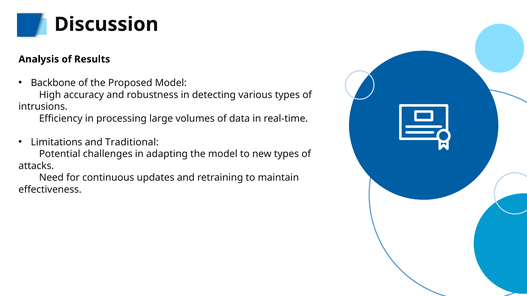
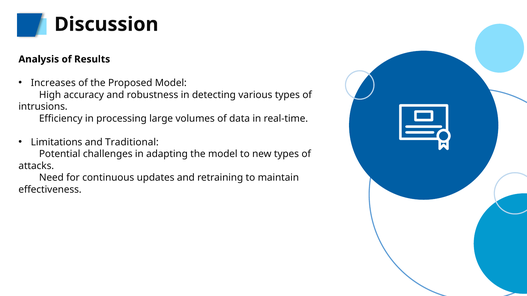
Backbone: Backbone -> Increases
